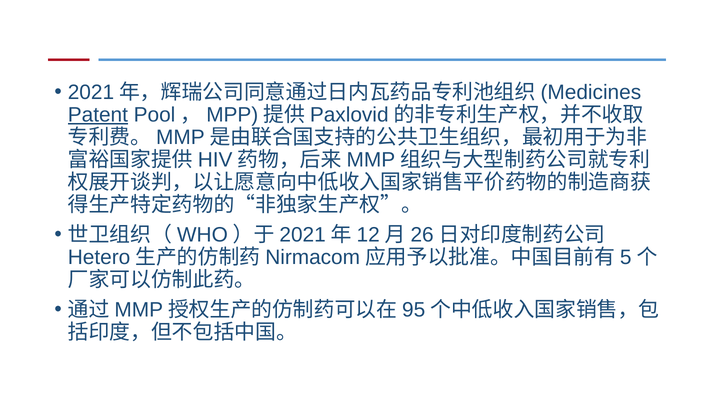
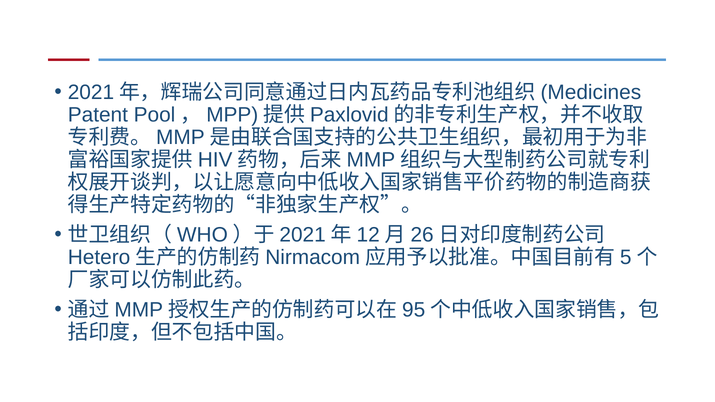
Patent underline: present -> none
